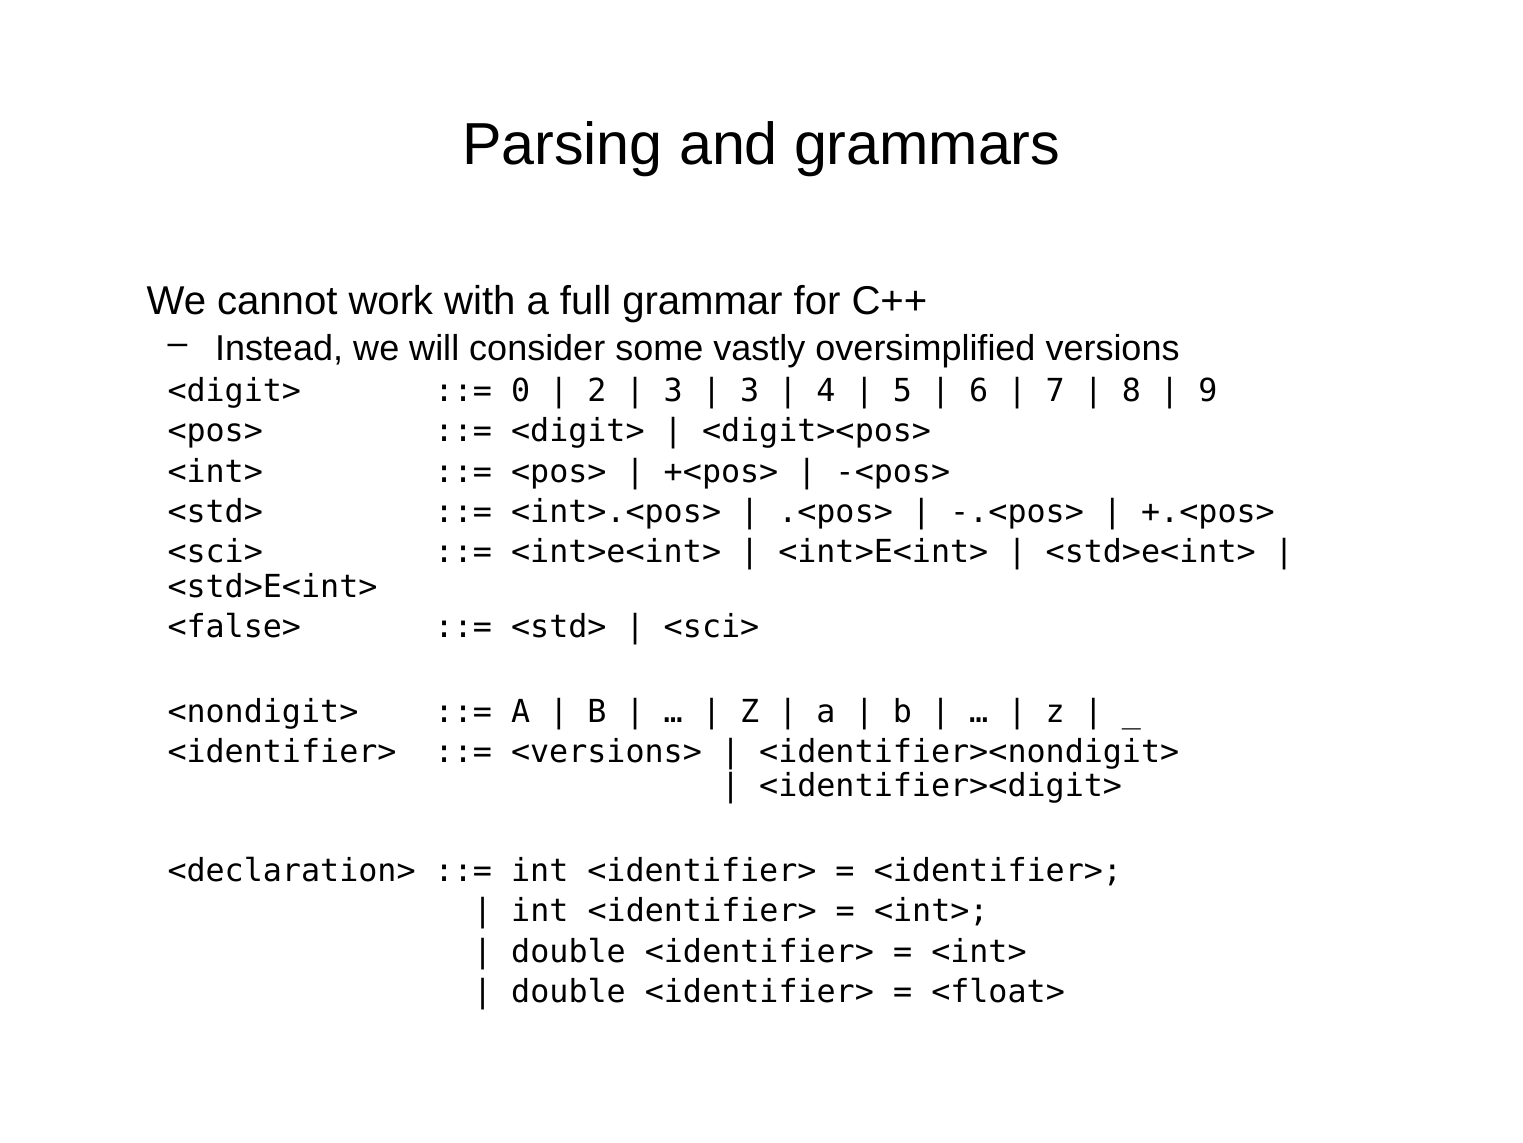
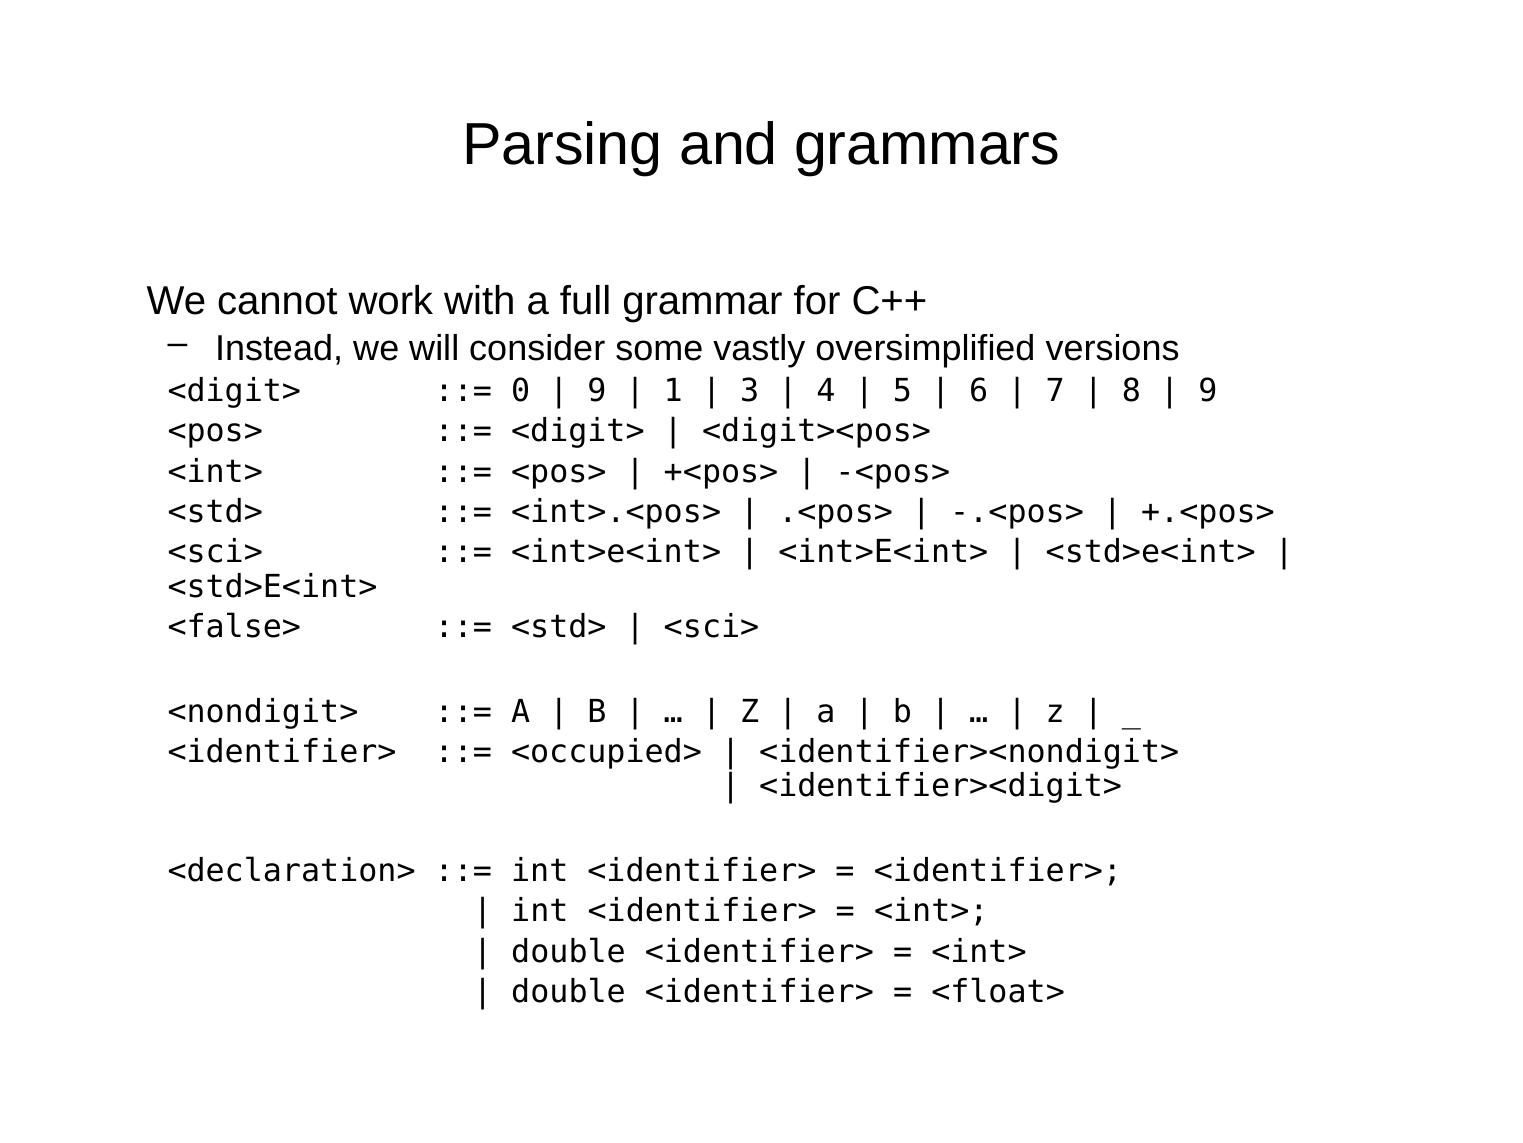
2 at (597, 391): 2 -> 9
3 at (673, 391): 3 -> 1
<versions>: <versions> -> <occupied>
